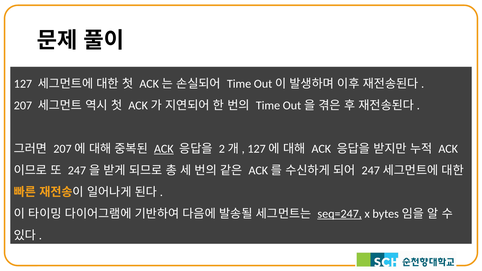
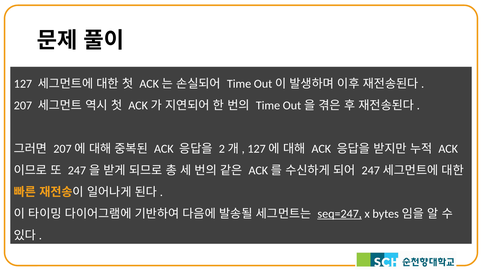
ACK at (164, 149) underline: present -> none
